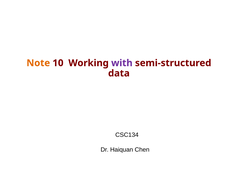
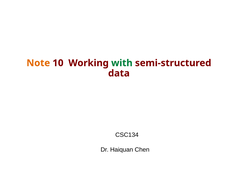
with colour: purple -> green
